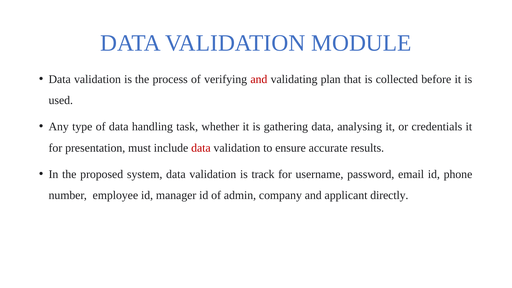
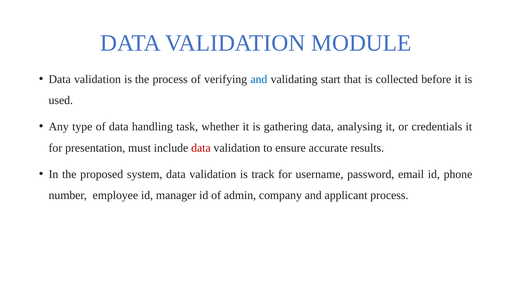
and at (259, 79) colour: red -> blue
plan: plan -> start
applicant directly: directly -> process
